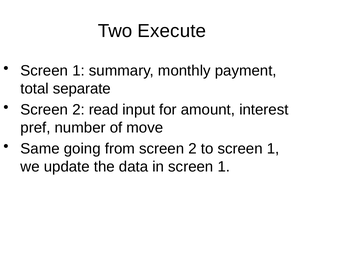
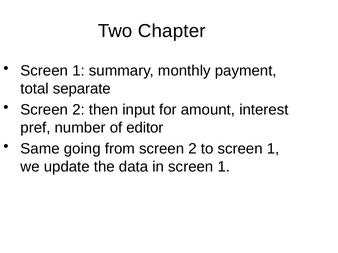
Execute: Execute -> Chapter
read: read -> then
move: move -> editor
